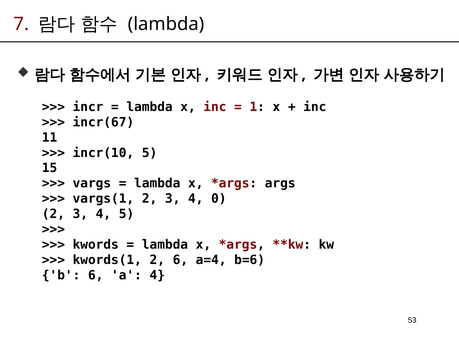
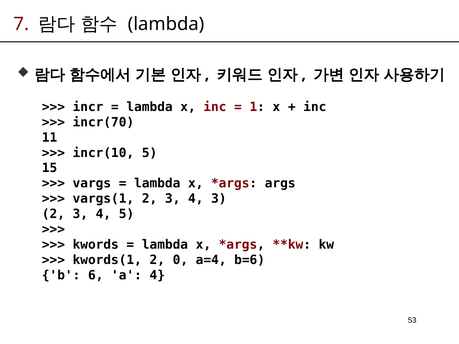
incr(67: incr(67 -> incr(70
4 0: 0 -> 3
2 6: 6 -> 0
